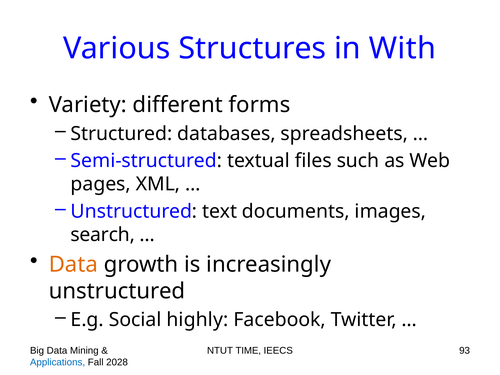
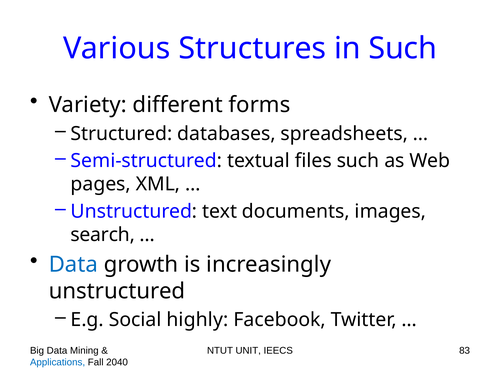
in With: With -> Such
Data at (73, 264) colour: orange -> blue
TIME: TIME -> UNIT
93: 93 -> 83
2028: 2028 -> 2040
